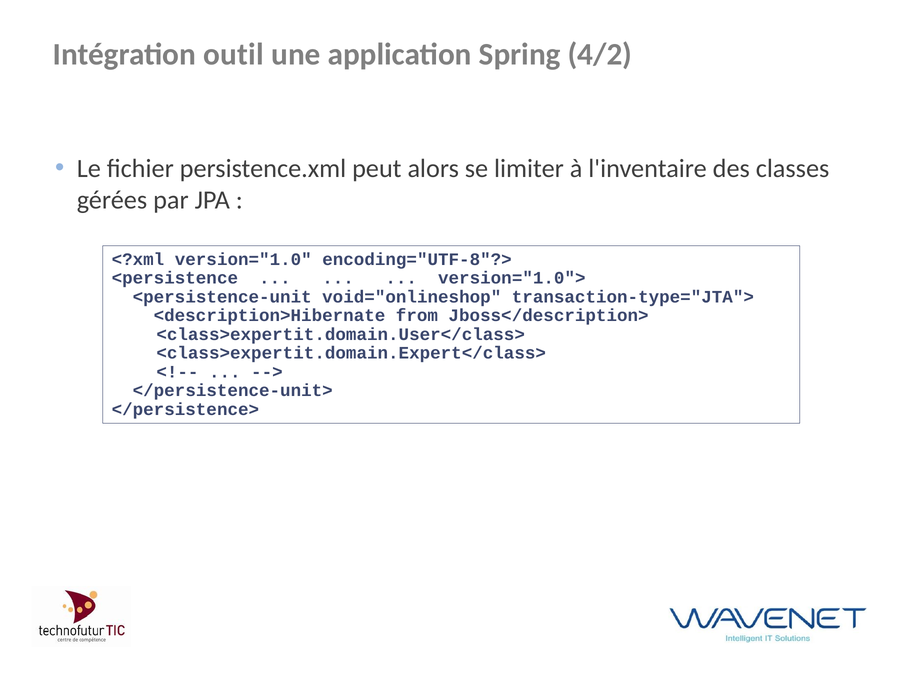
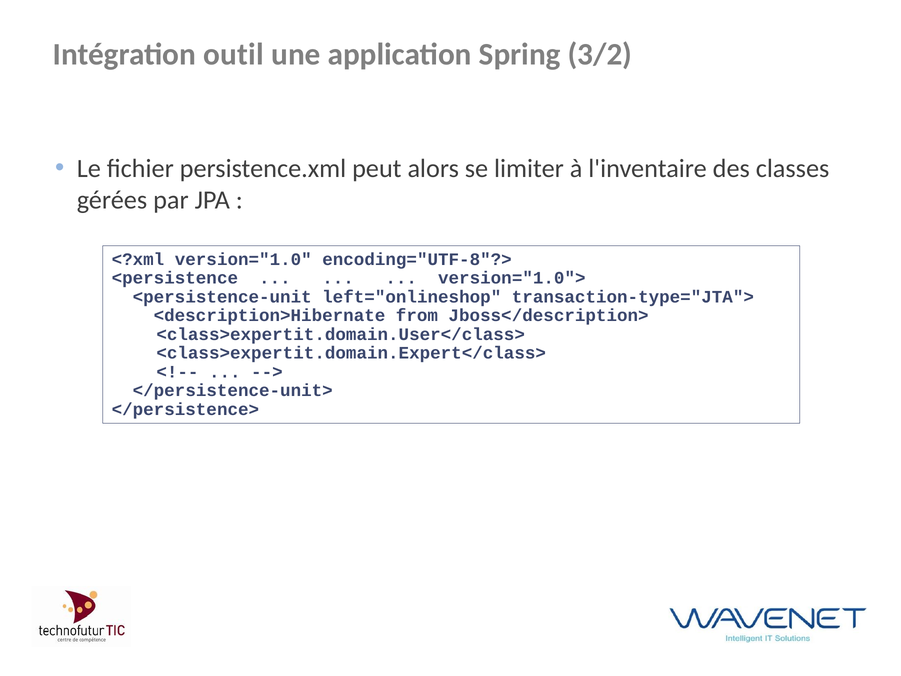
4/2: 4/2 -> 3/2
void="onlineshop: void="onlineshop -> left="onlineshop
